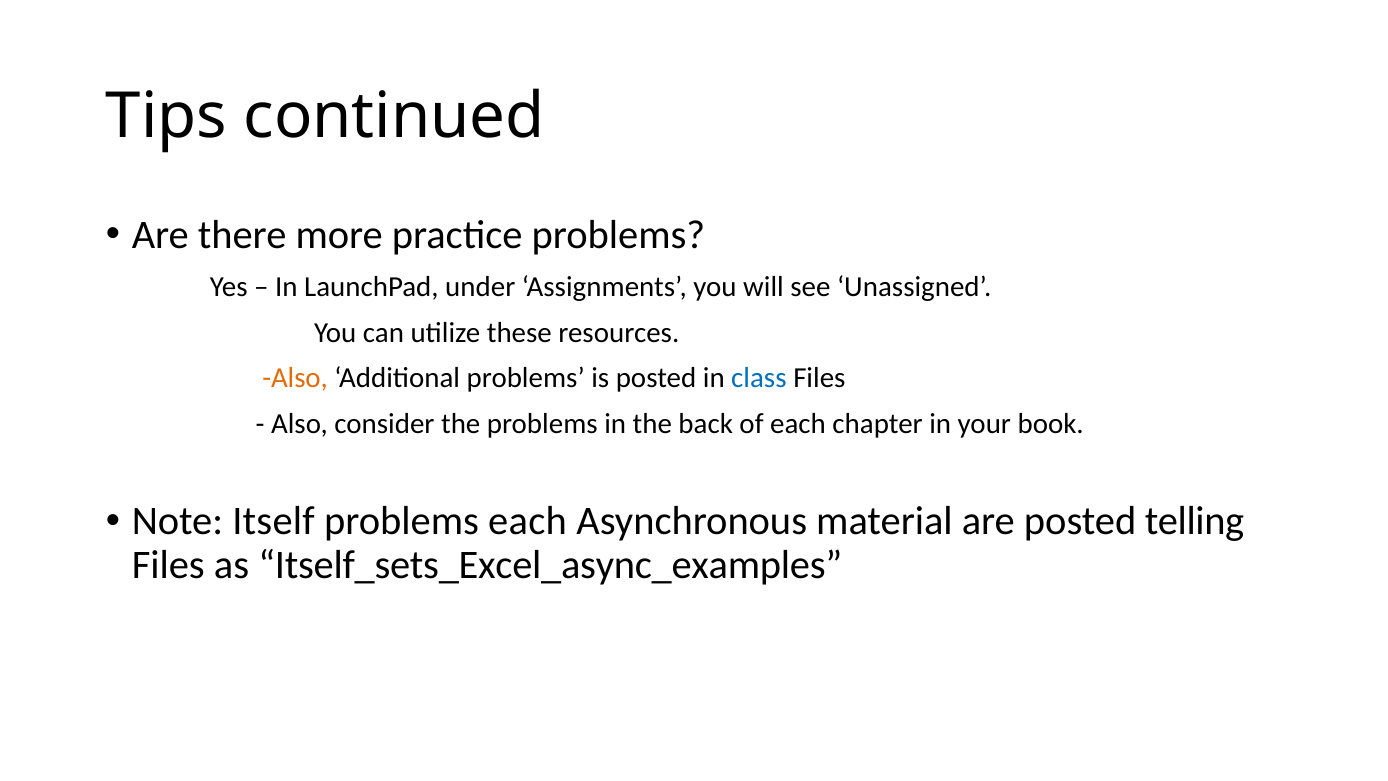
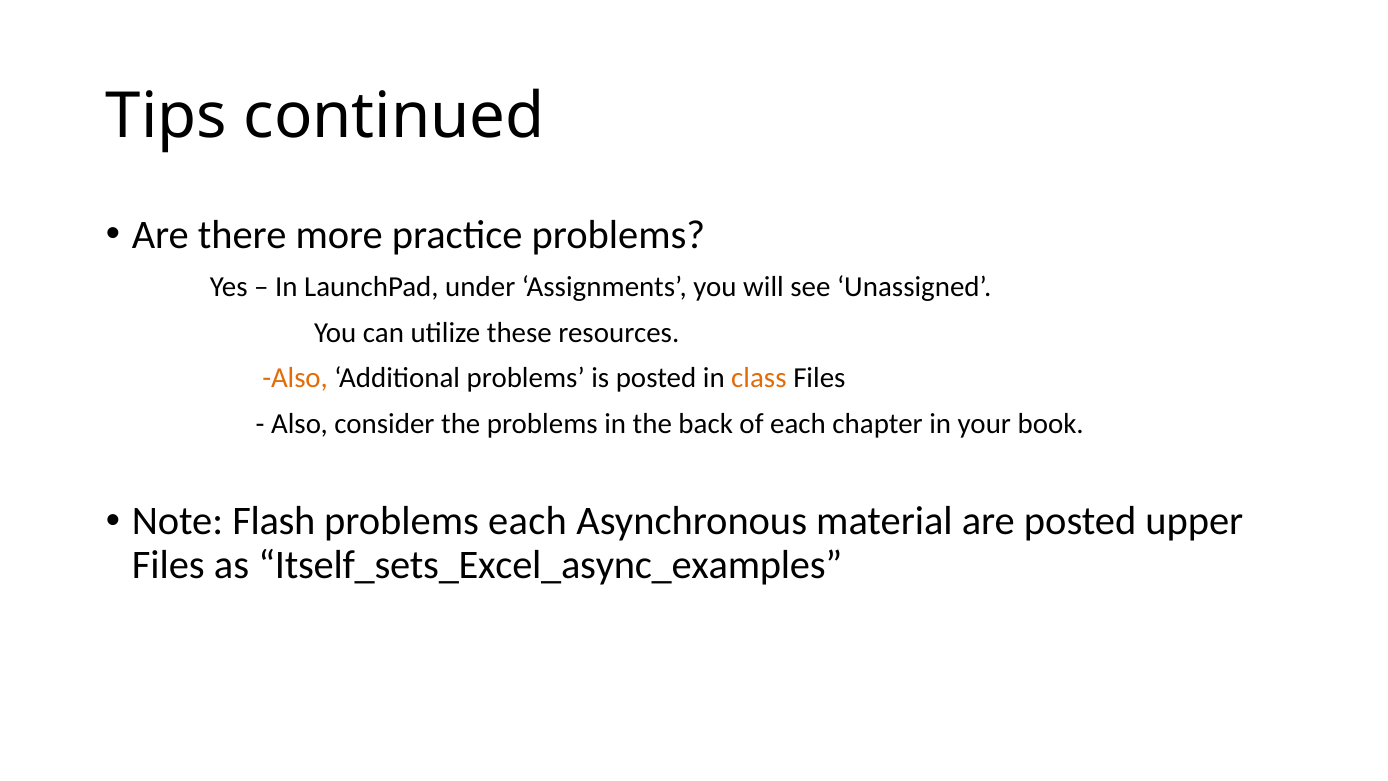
class colour: blue -> orange
Itself: Itself -> Flash
telling: telling -> upper
